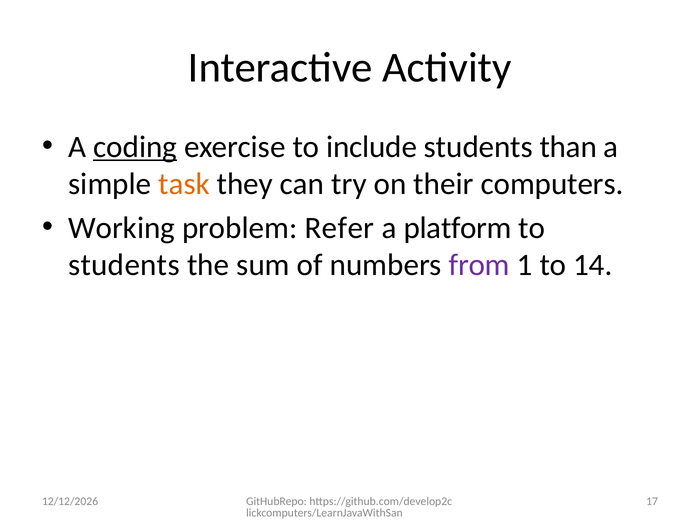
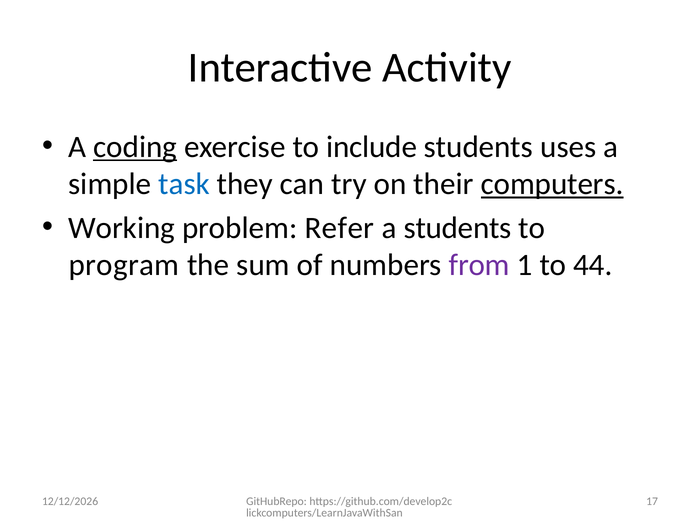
than: than -> uses
task colour: orange -> blue
computers underline: none -> present
a platform: platform -> students
students at (124, 265): students -> program
14: 14 -> 44
